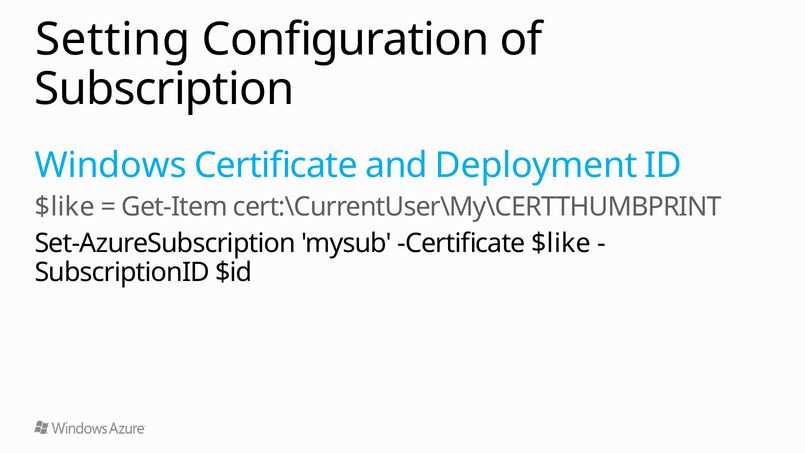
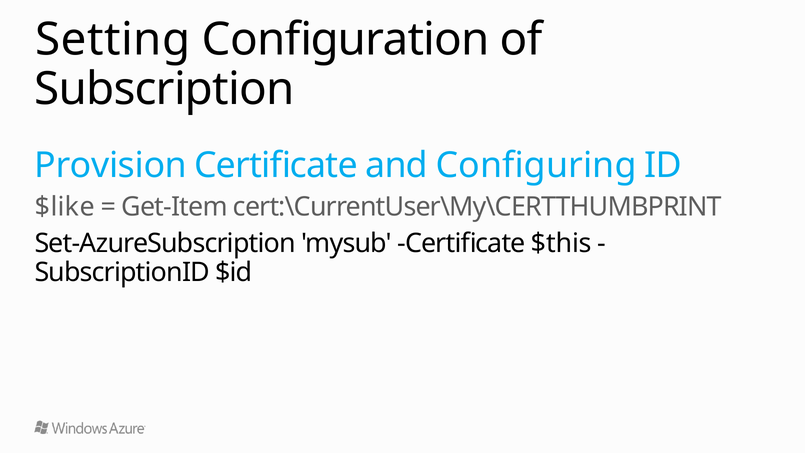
Windows: Windows -> Provision
Deployment: Deployment -> Configuring
Certificate $like: $like -> $this
